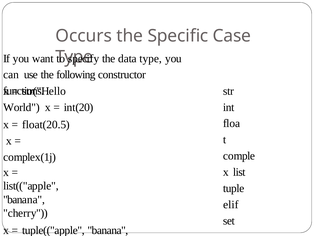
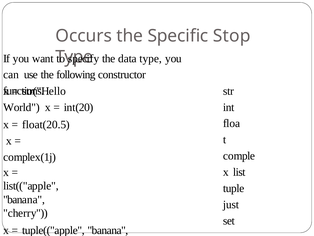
Case: Case -> Stop
elif: elif -> just
